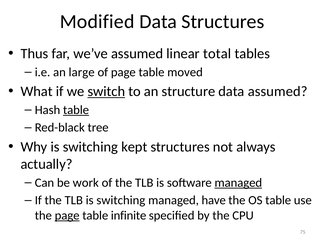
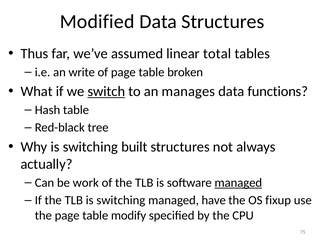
large: large -> write
moved: moved -> broken
structure: structure -> manages
data assumed: assumed -> functions
table at (76, 110) underline: present -> none
kept: kept -> built
OS table: table -> fixup
page at (67, 216) underline: present -> none
infinite: infinite -> modify
